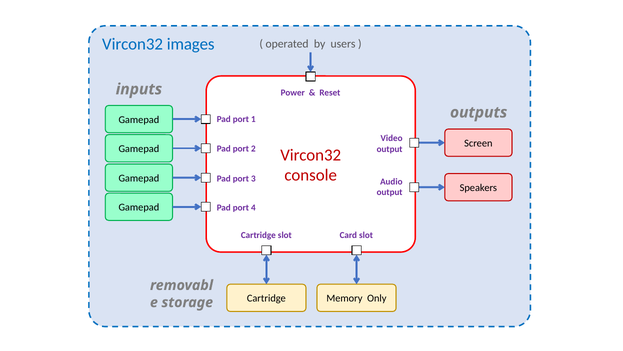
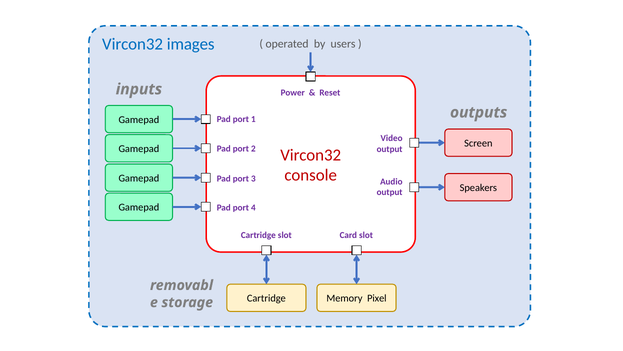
Only: Only -> Pixel
